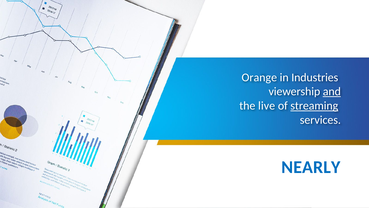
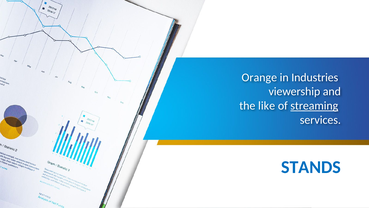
and underline: present -> none
live: live -> like
NEARLY: NEARLY -> STANDS
